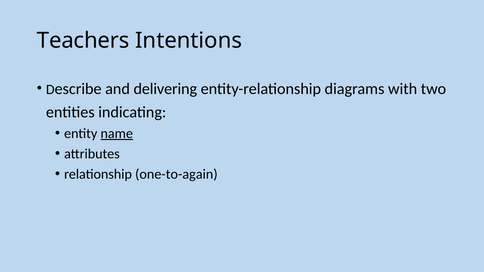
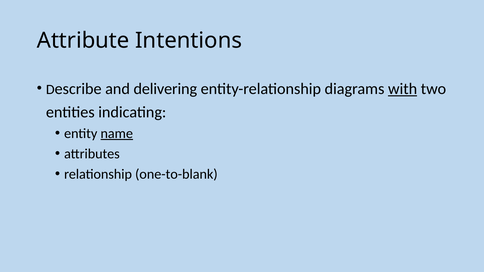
Teachers: Teachers -> Attribute
with underline: none -> present
one-to-again: one-to-again -> one-to-blank
